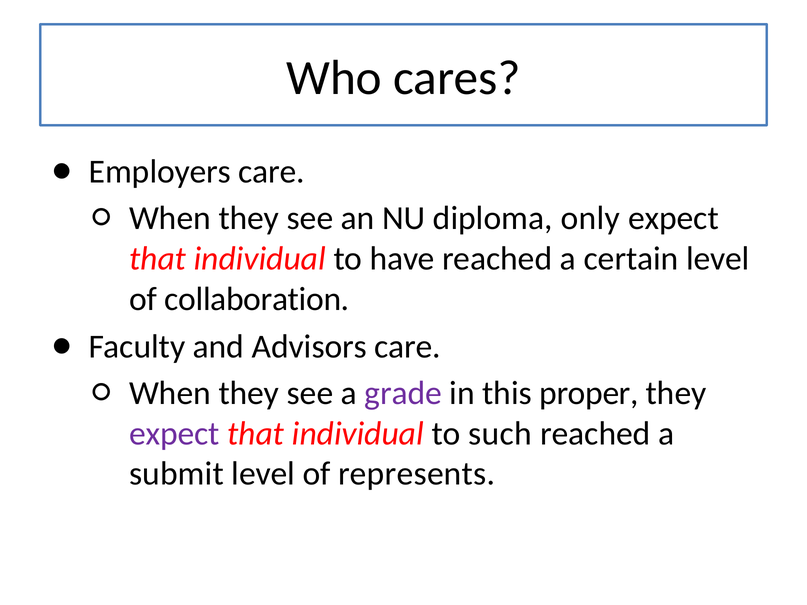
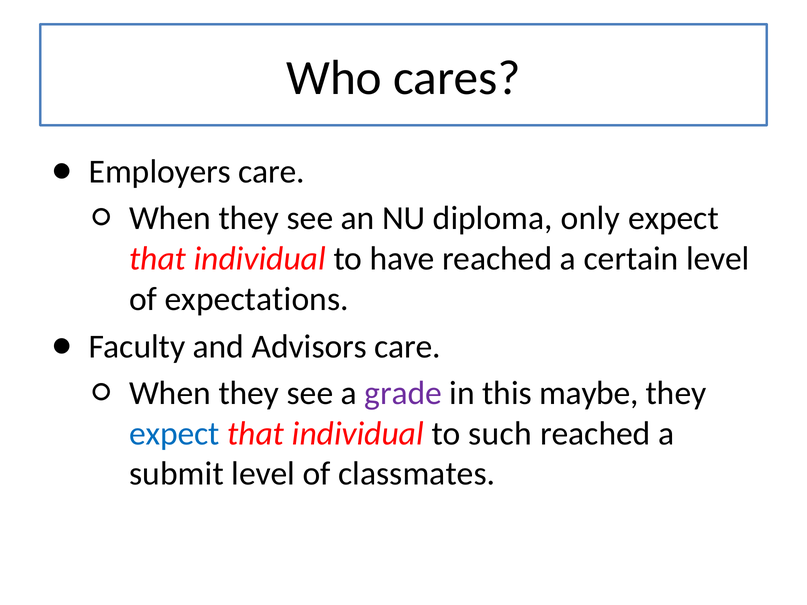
collaboration: collaboration -> expectations
proper: proper -> maybe
expect at (174, 434) colour: purple -> blue
represents: represents -> classmates
